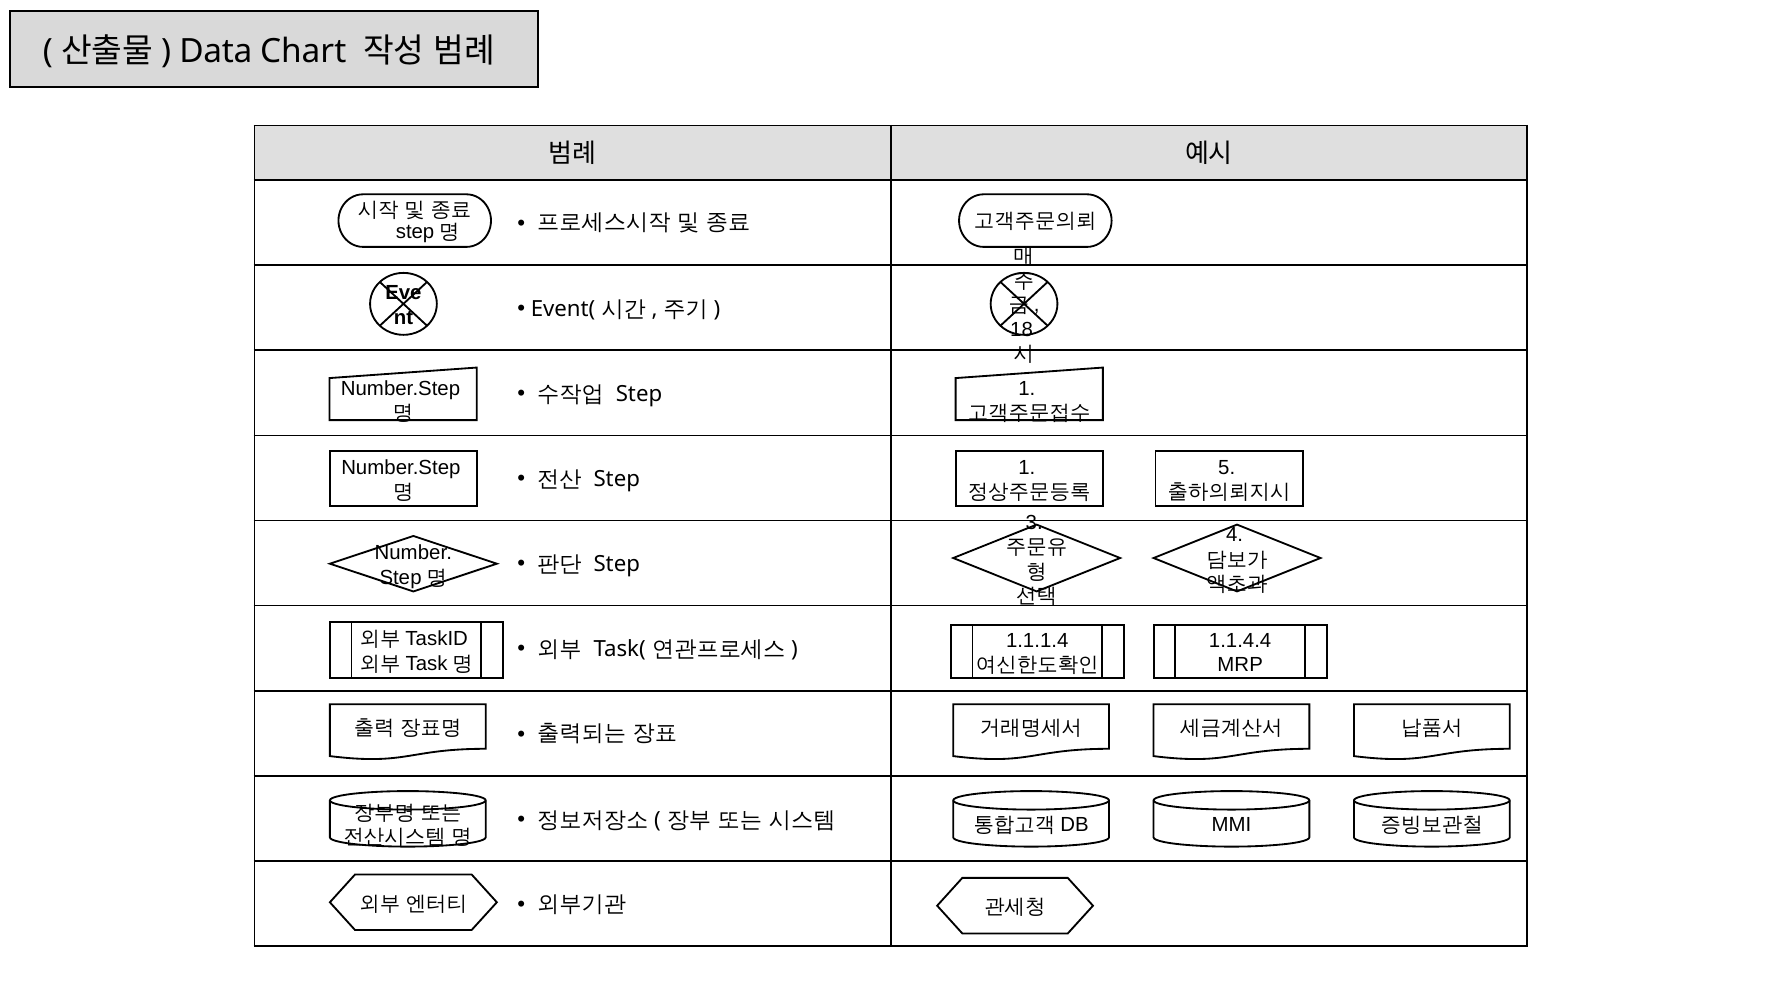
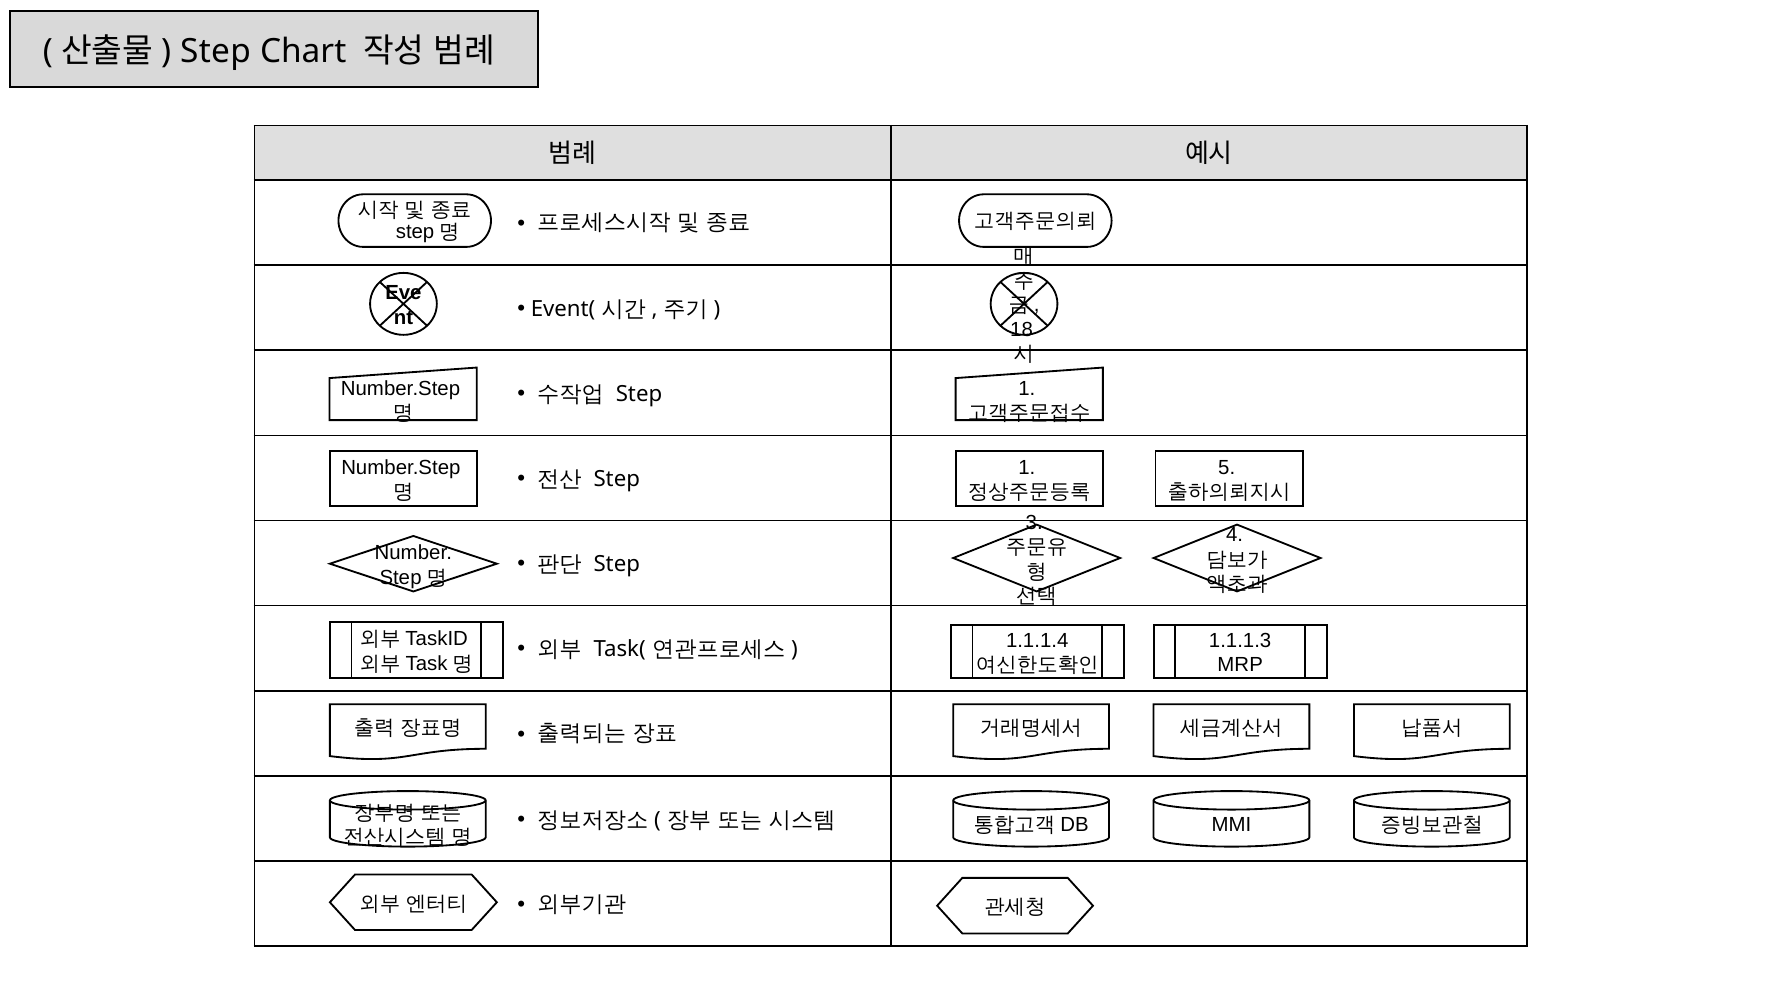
Data at (216, 52): Data -> Step
1.1.4.4: 1.1.4.4 -> 1.1.1.3
